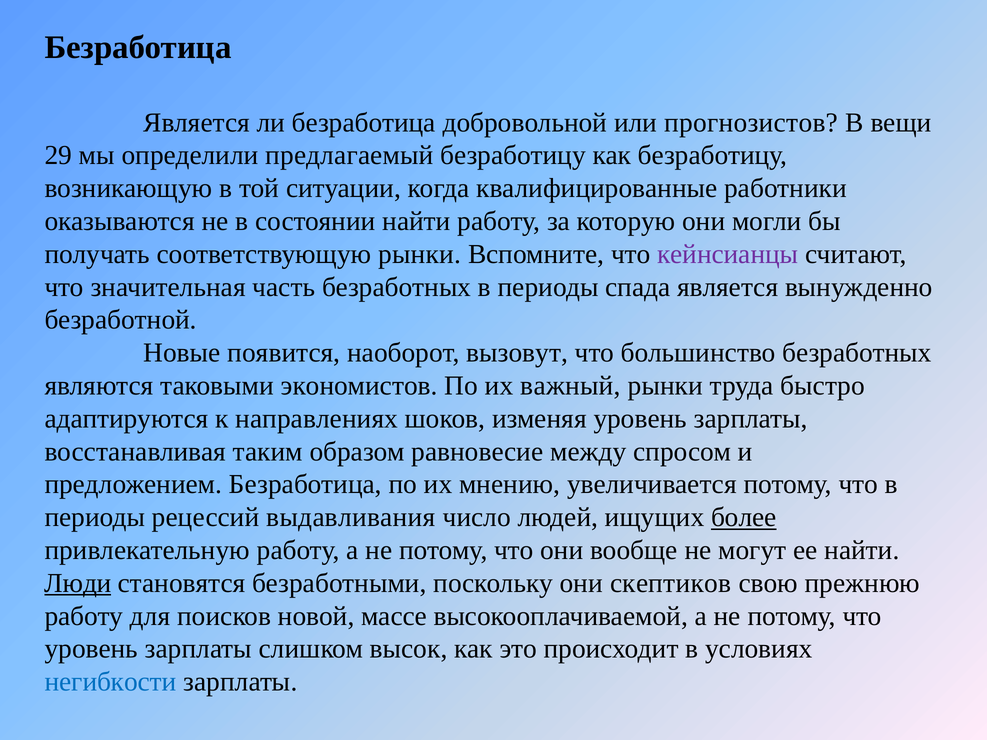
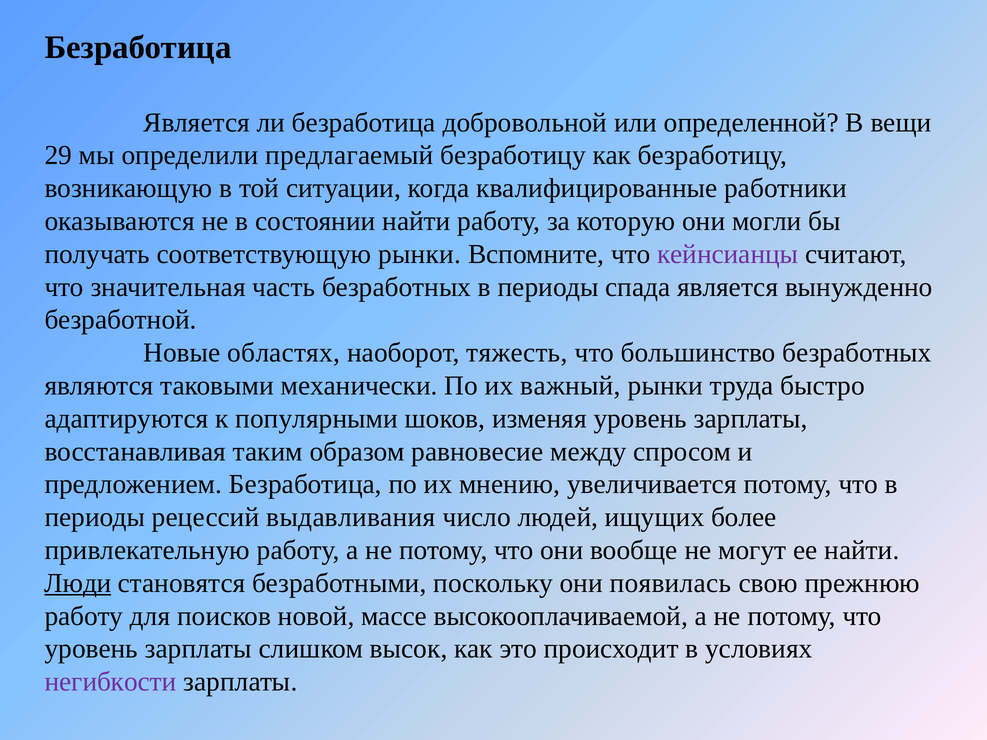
прогнозистов: прогнозистов -> определенной
появится: появится -> областях
вызовут: вызовут -> тяжесть
экономистов: экономистов -> механически
направлениях: направлениях -> популярными
более underline: present -> none
скептиков: скептиков -> появилась
негибкости colour: blue -> purple
